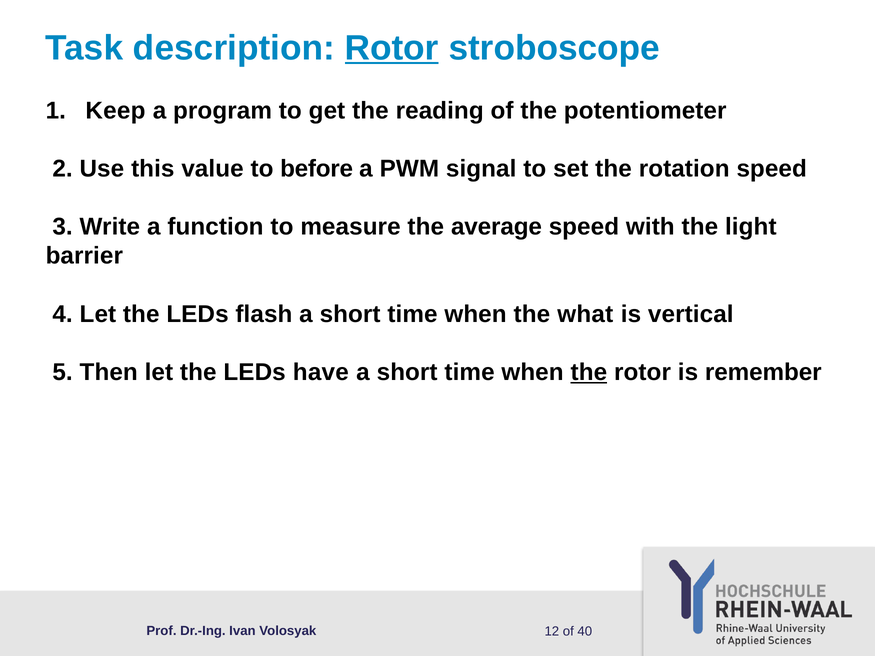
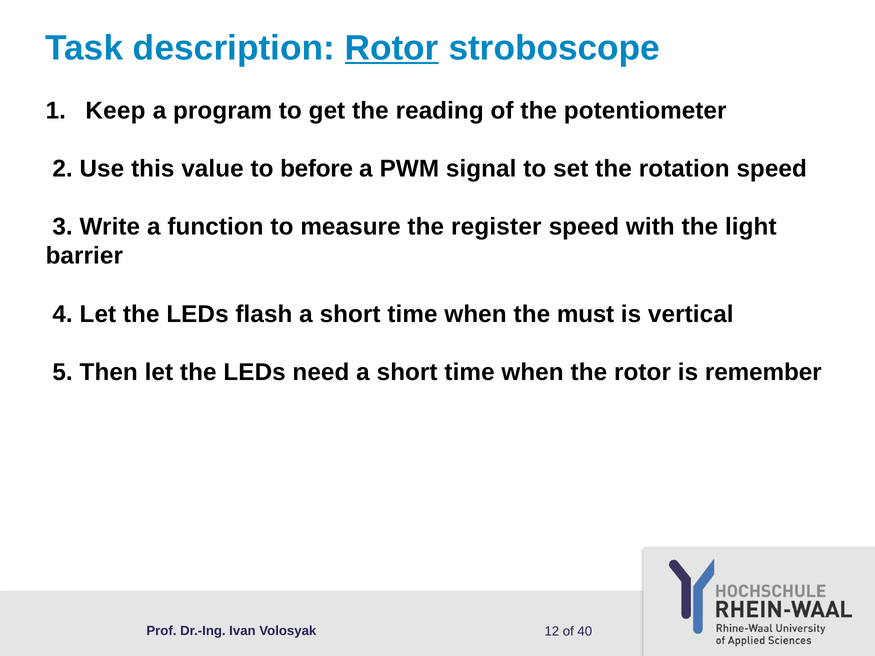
average: average -> register
what: what -> must
have: have -> need
the at (589, 372) underline: present -> none
